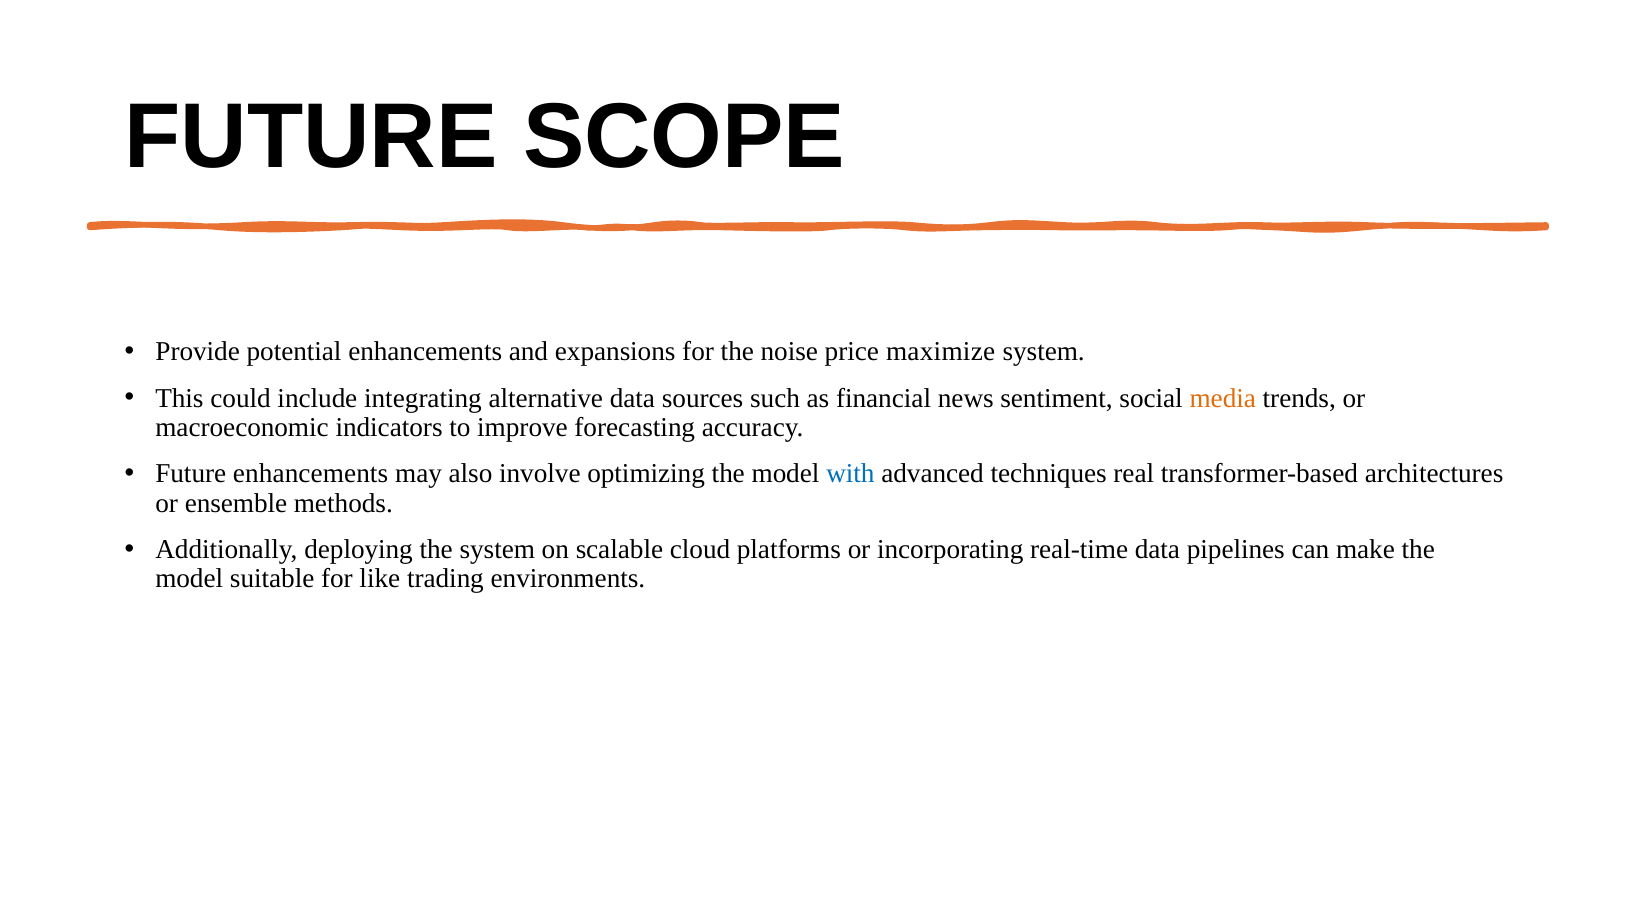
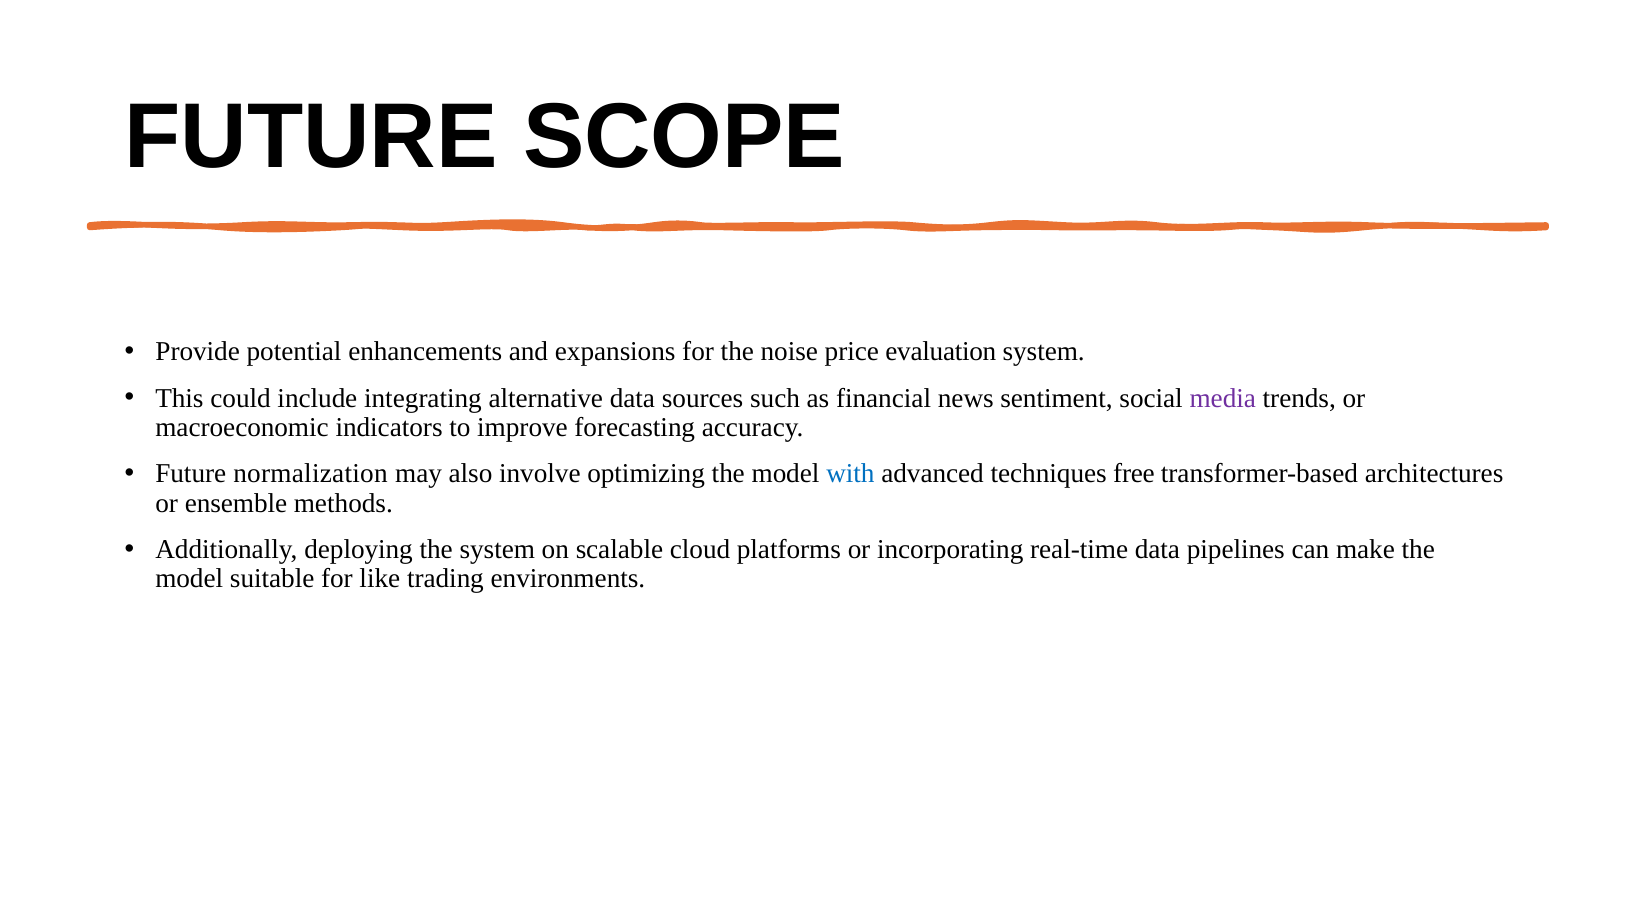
maximize: maximize -> evaluation
media colour: orange -> purple
Future enhancements: enhancements -> normalization
real: real -> free
